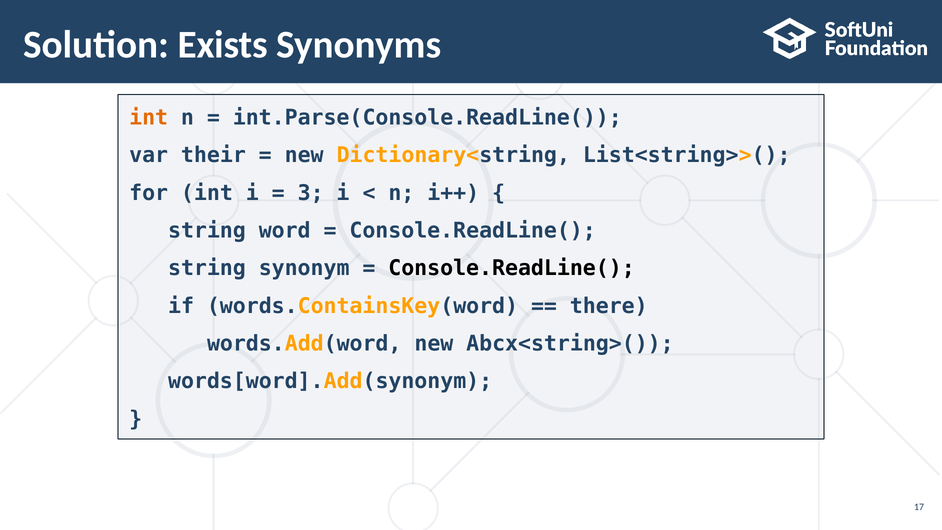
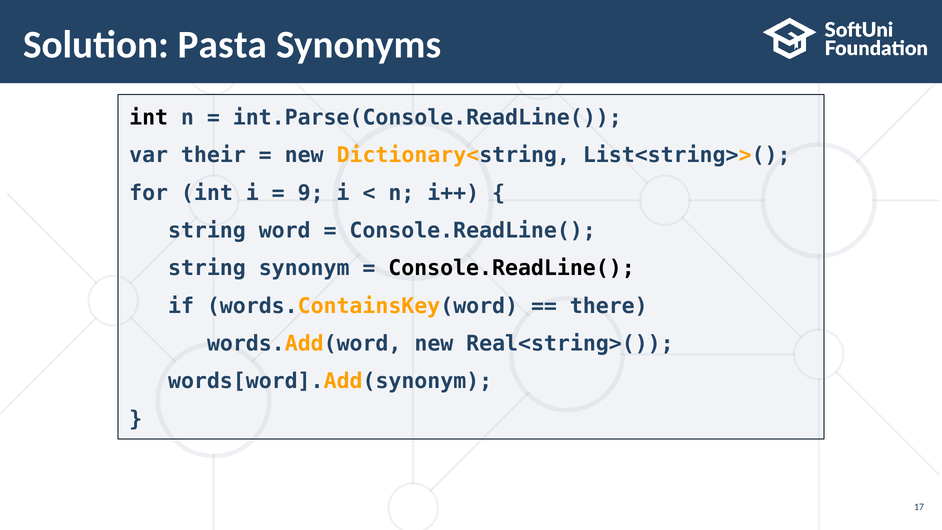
Exists: Exists -> Pasta
int at (149, 117) colour: orange -> black
3: 3 -> 9
Abcx<string>(: Abcx<string>( -> Real<string>(
